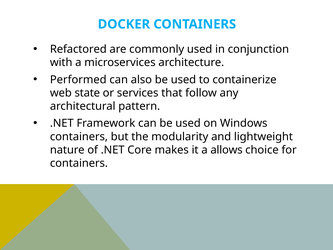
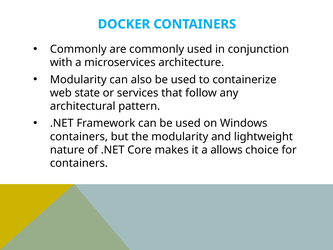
Refactored at (78, 49): Refactored -> Commonly
Performed at (78, 80): Performed -> Modularity
